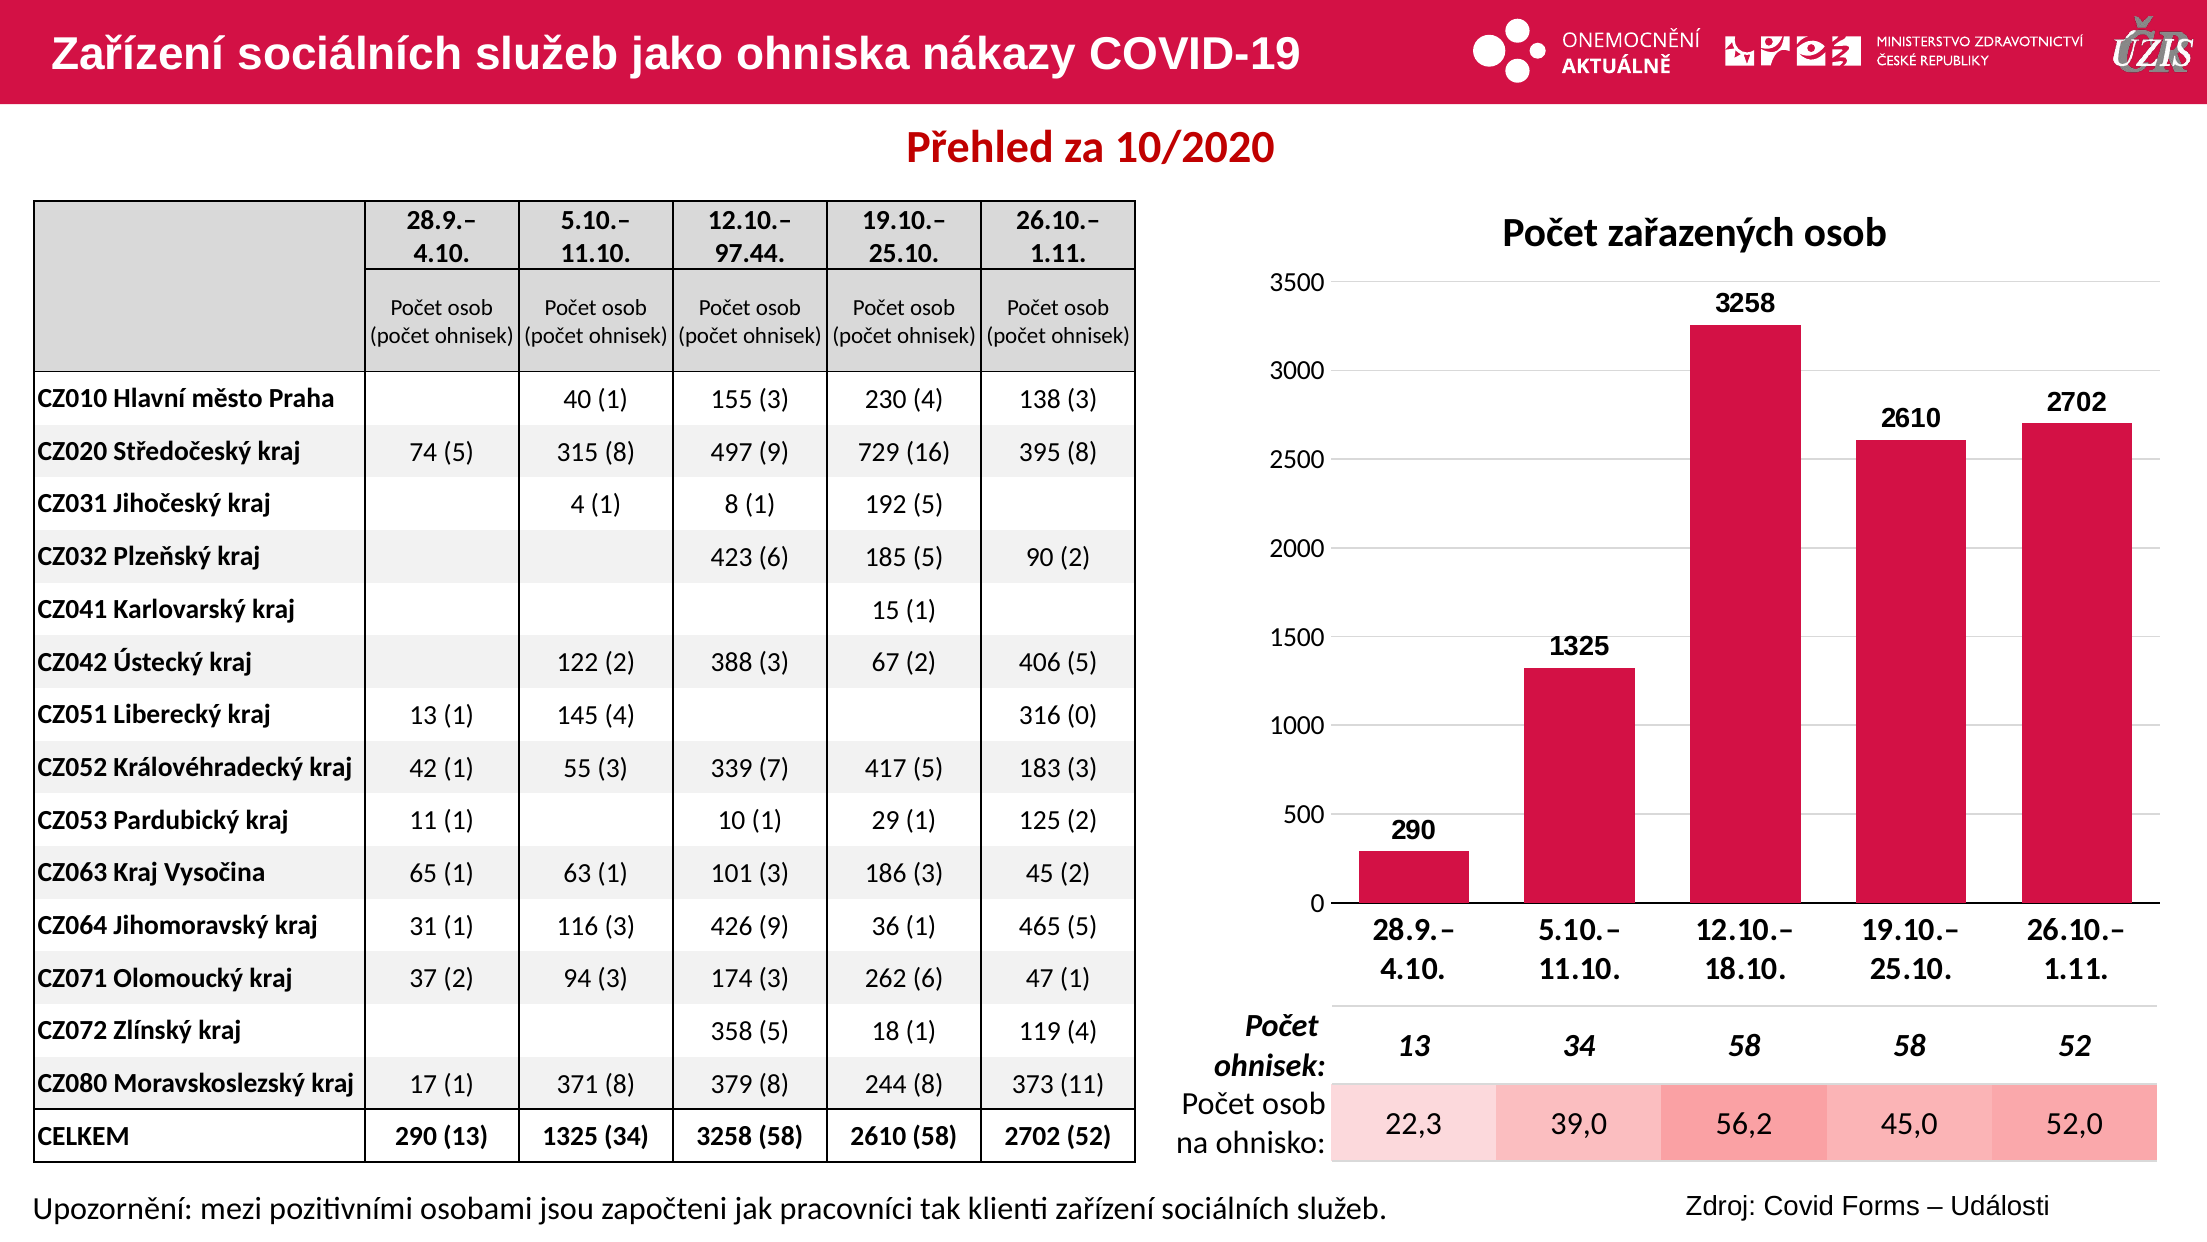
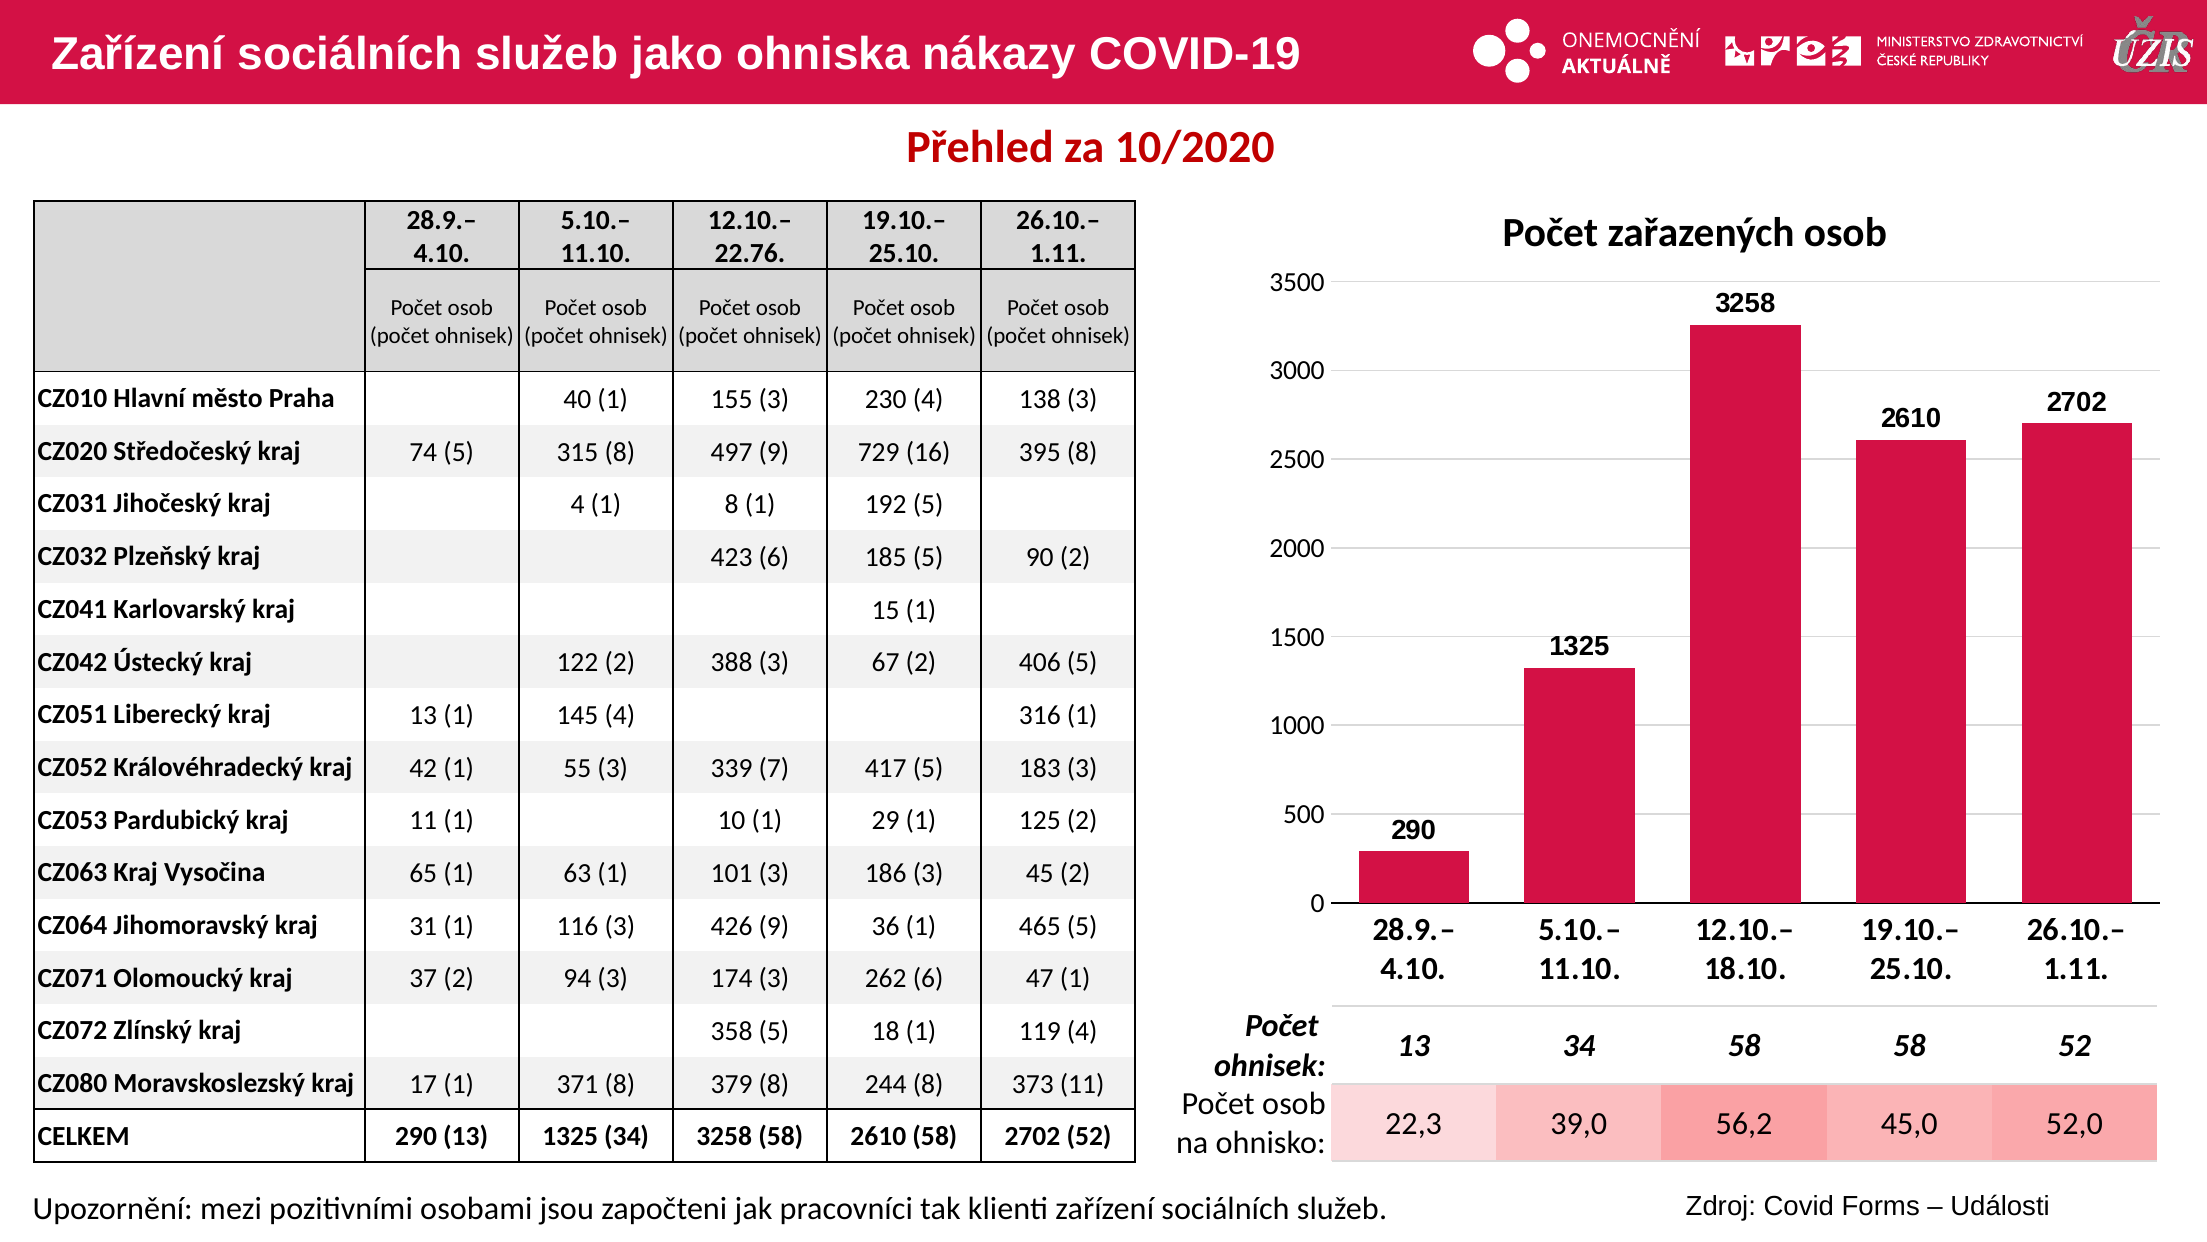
97.44: 97.44 -> 22.76
316 0: 0 -> 1
